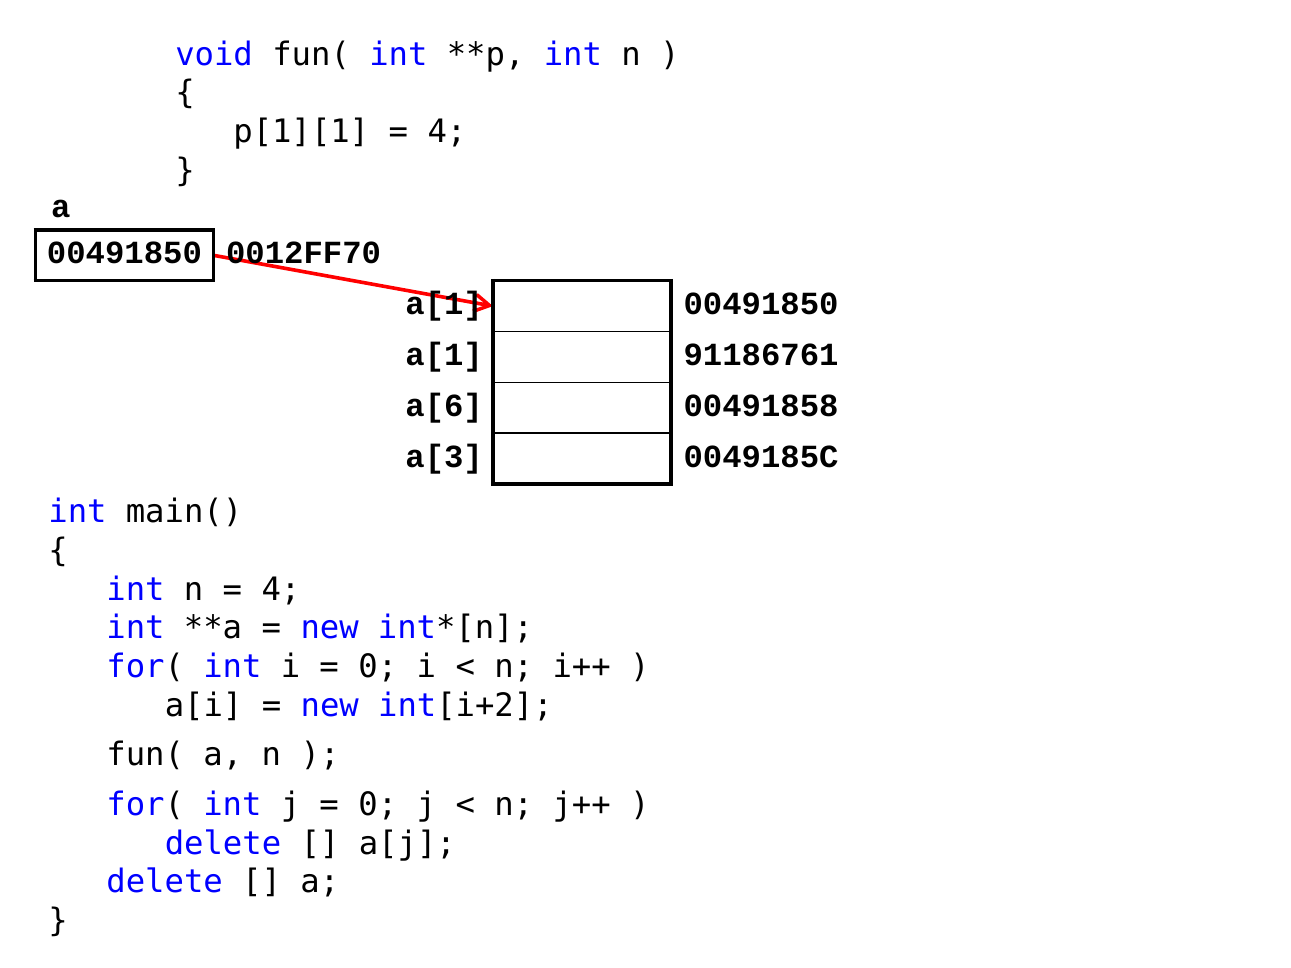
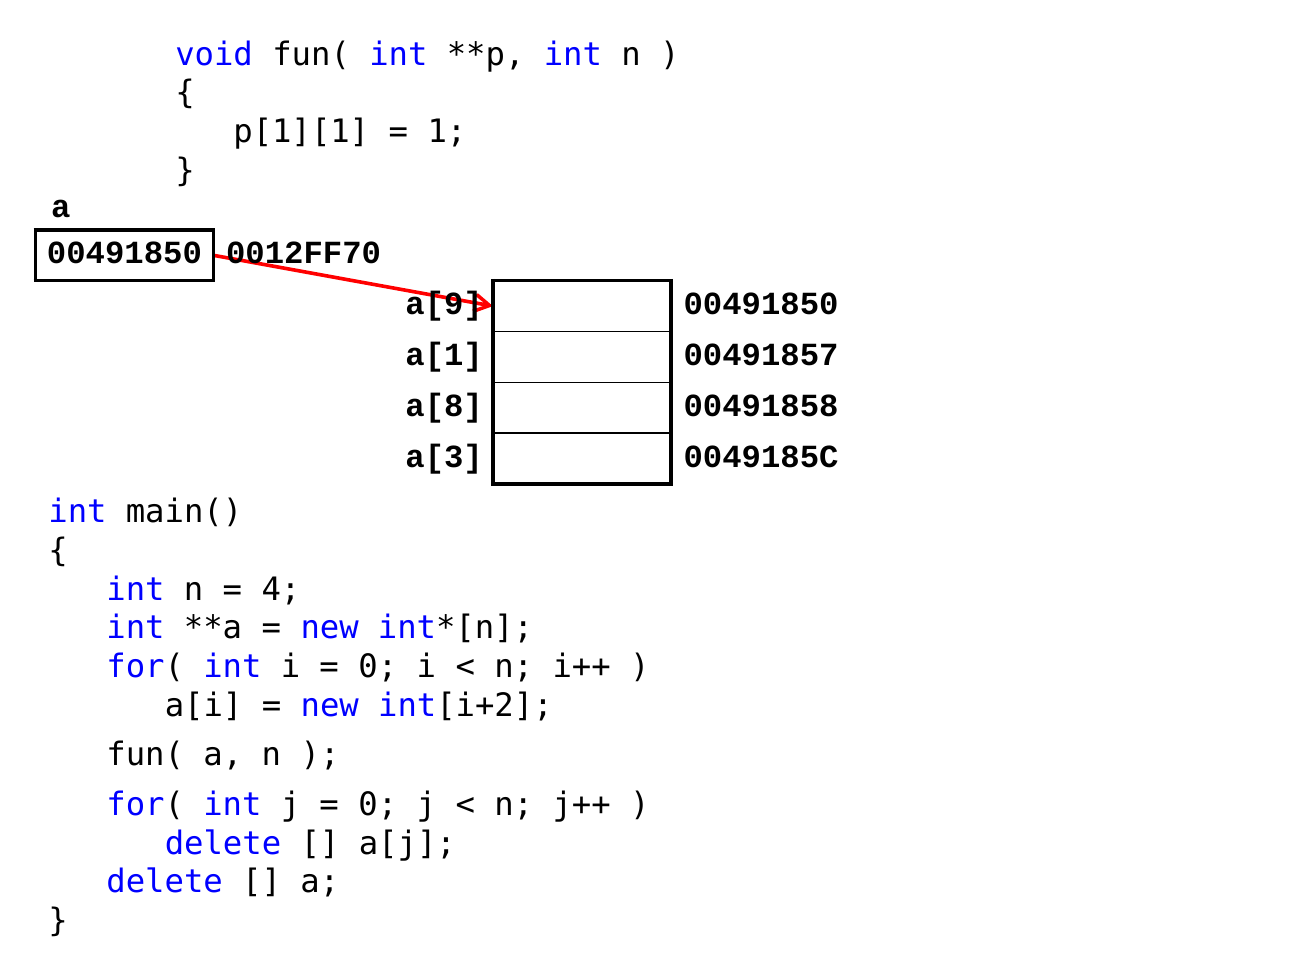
4 at (447, 132): 4 -> 1
p[0 a[1: a[1 -> a[9
91186761: 91186761 -> 00491857
a[6: a[6 -> a[8
